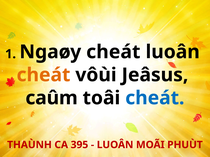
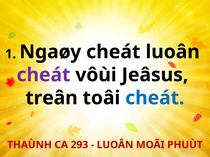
cheát at (43, 75) colour: orange -> purple
caûm: caûm -> treân
395: 395 -> 293
